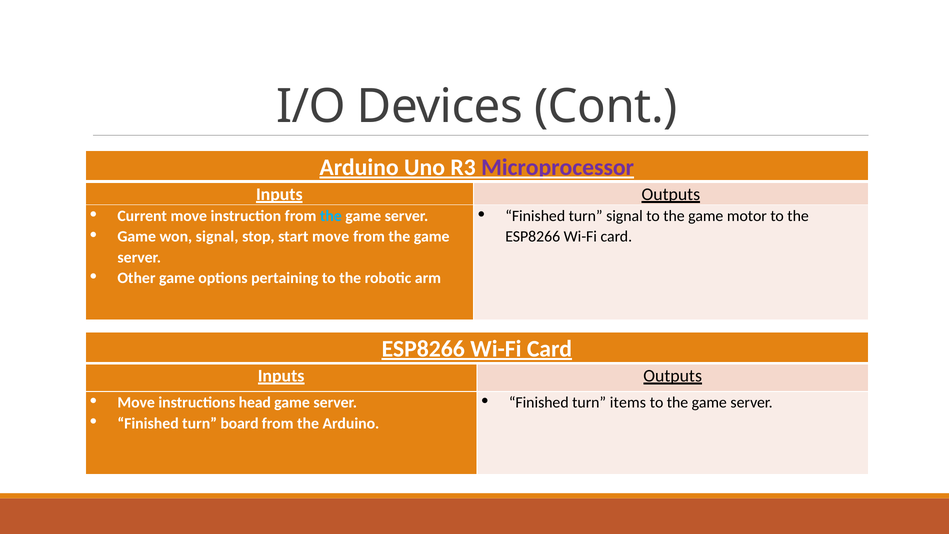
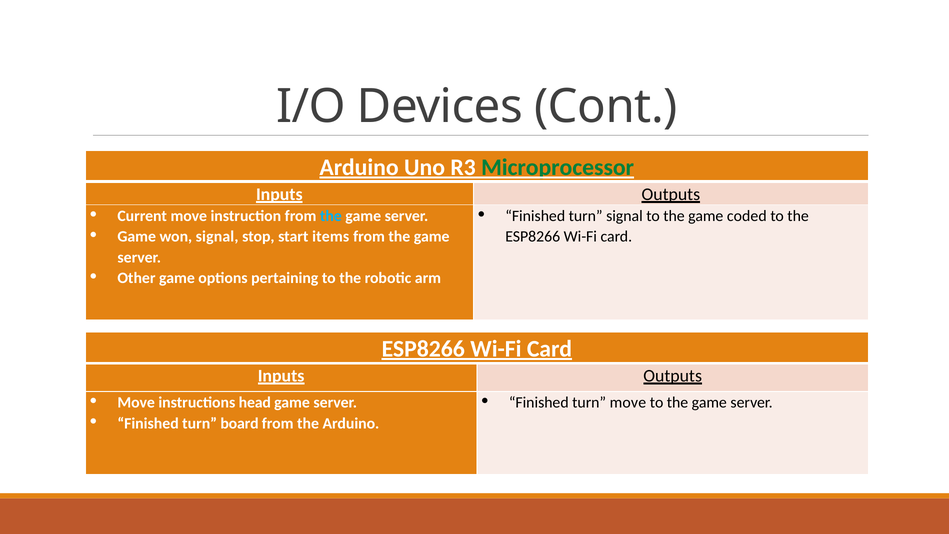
Microprocessor colour: purple -> green
motor: motor -> coded
start move: move -> items
turn items: items -> move
